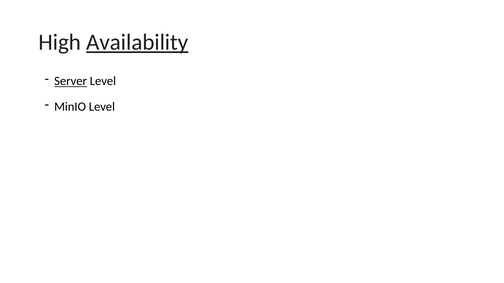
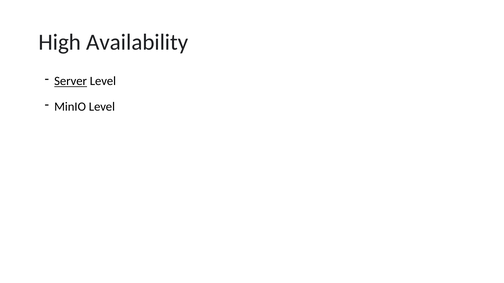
Availability underline: present -> none
